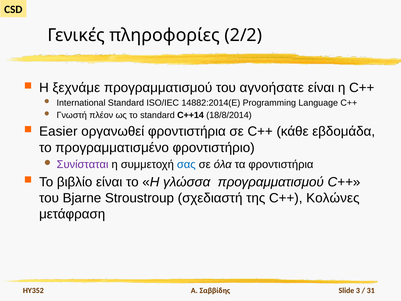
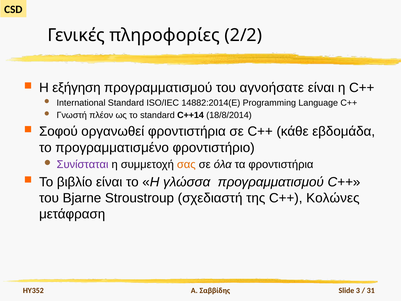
ξεχνάμε: ξεχνάμε -> εξήγηση
Easier: Easier -> Σοφού
σας colour: blue -> orange
